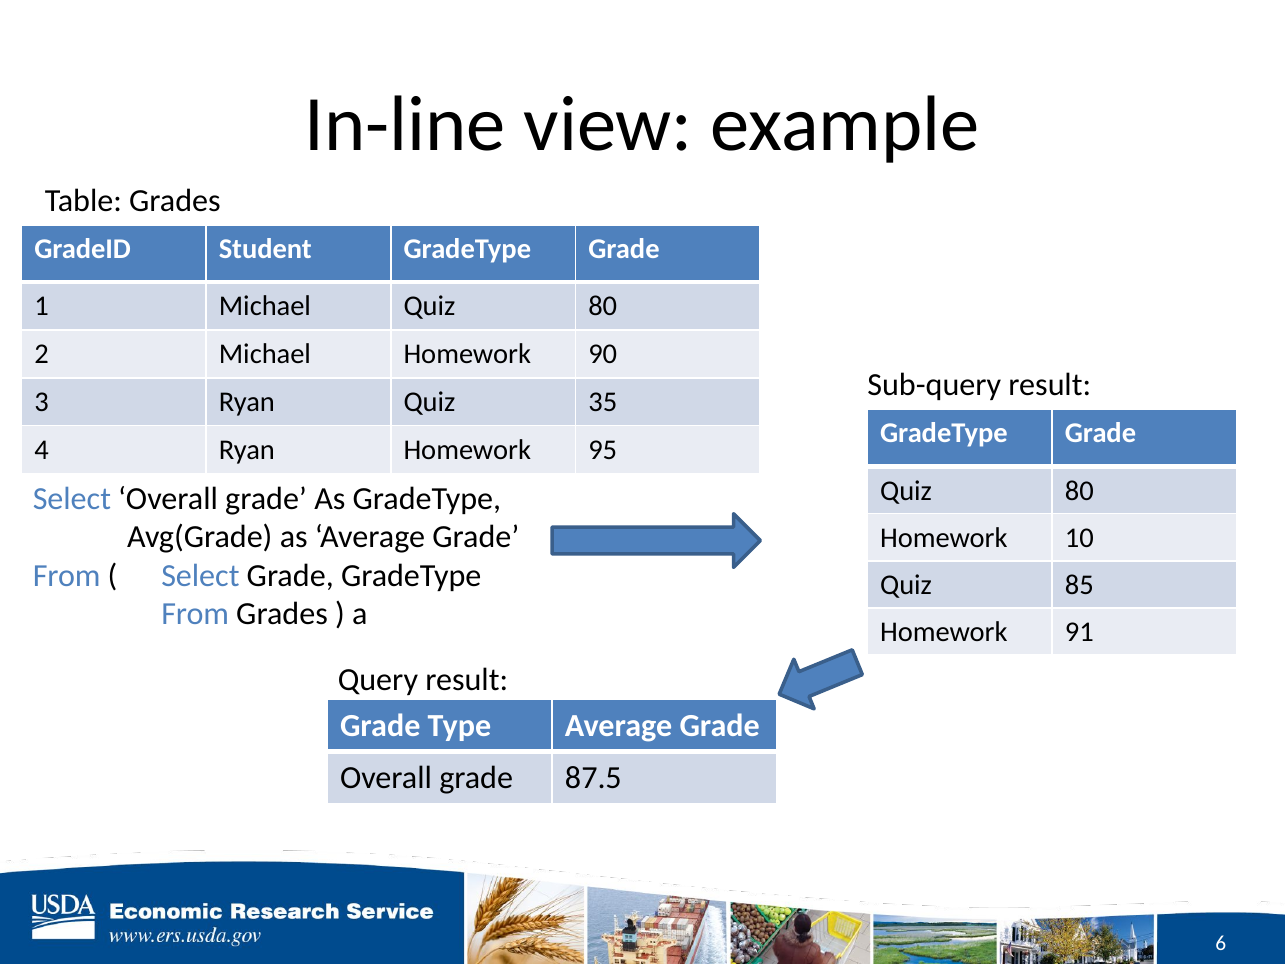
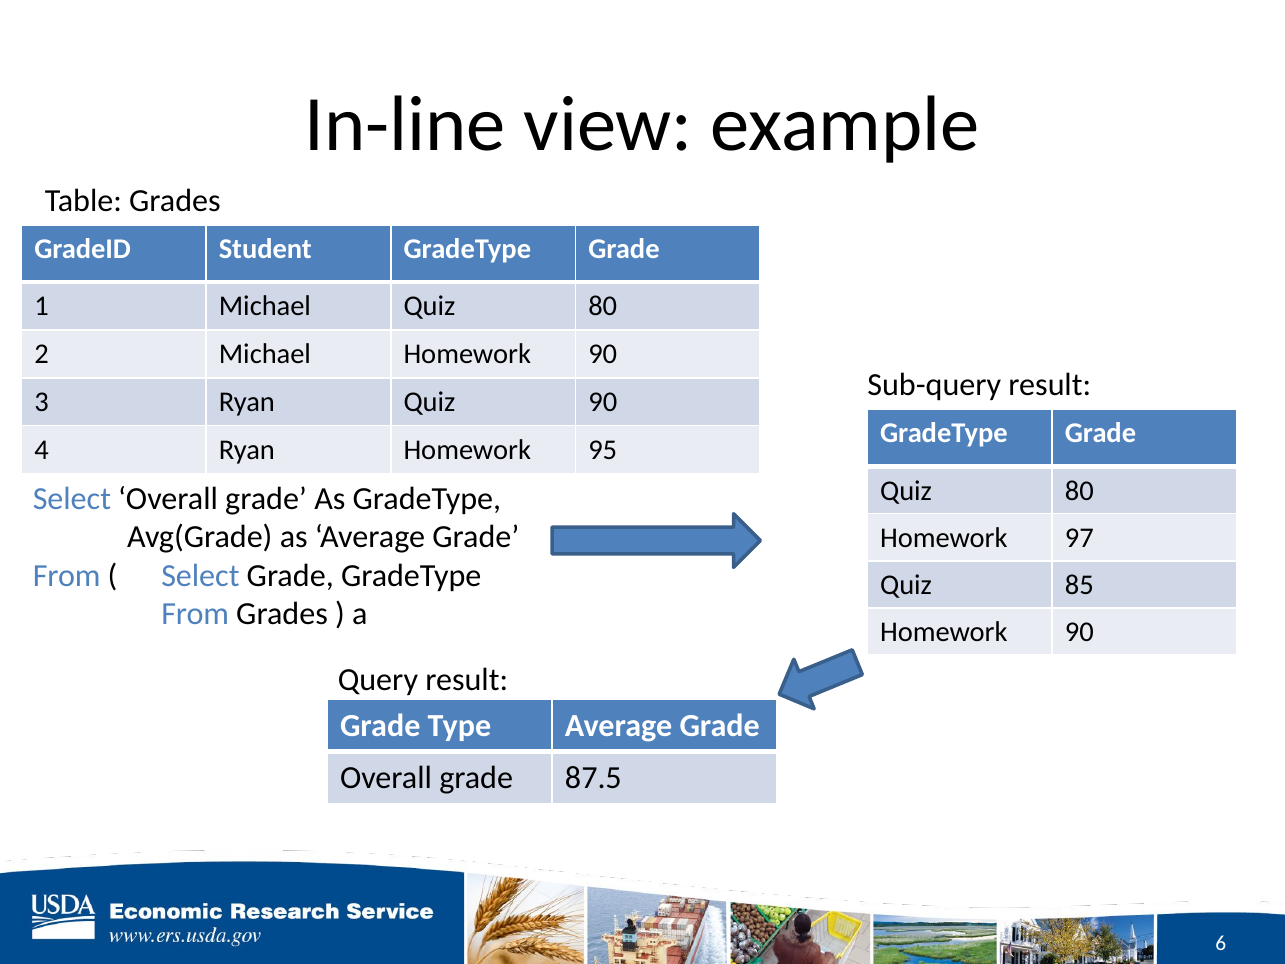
Quiz 35: 35 -> 90
10: 10 -> 97
91 at (1079, 632): 91 -> 90
